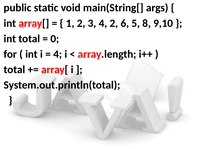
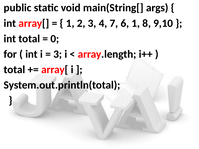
4 2: 2 -> 7
6 5: 5 -> 1
4 at (58, 54): 4 -> 3
